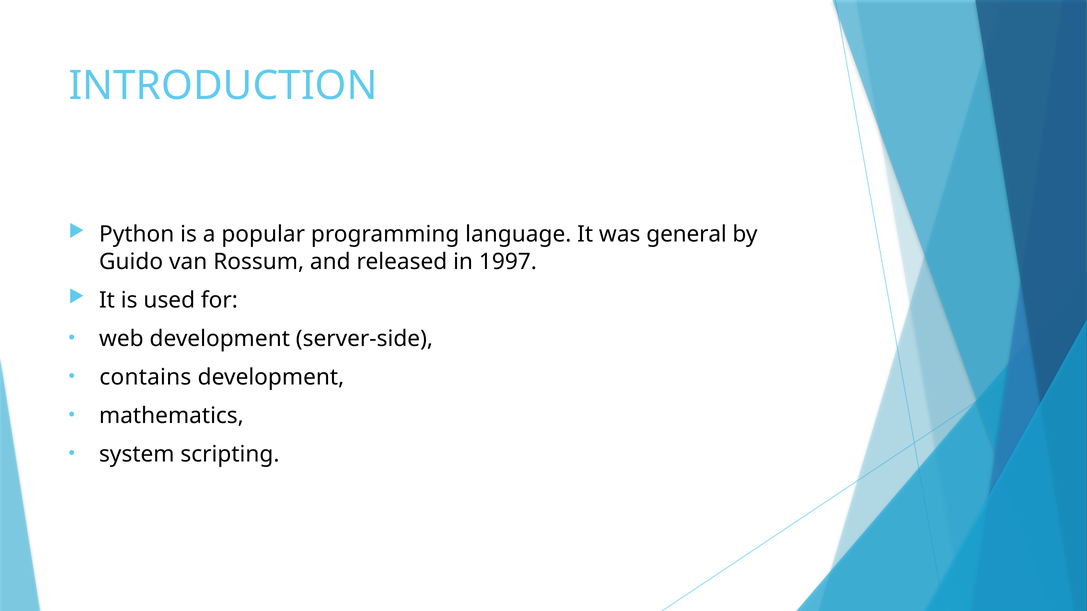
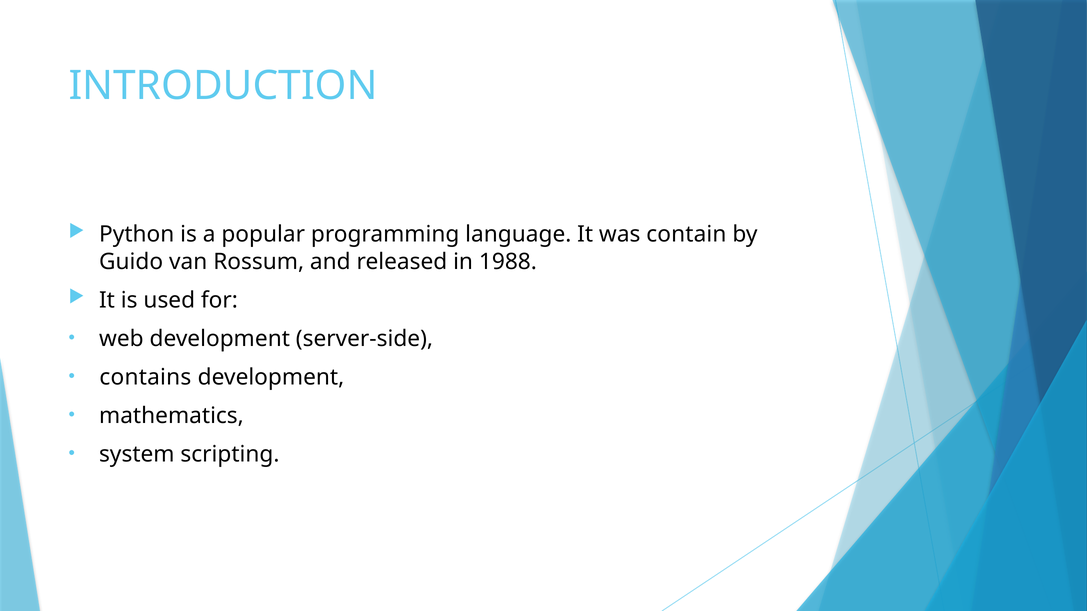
general: general -> contain
1997: 1997 -> 1988
